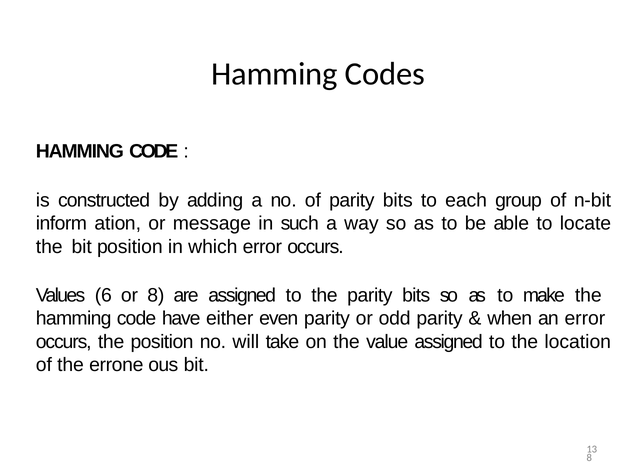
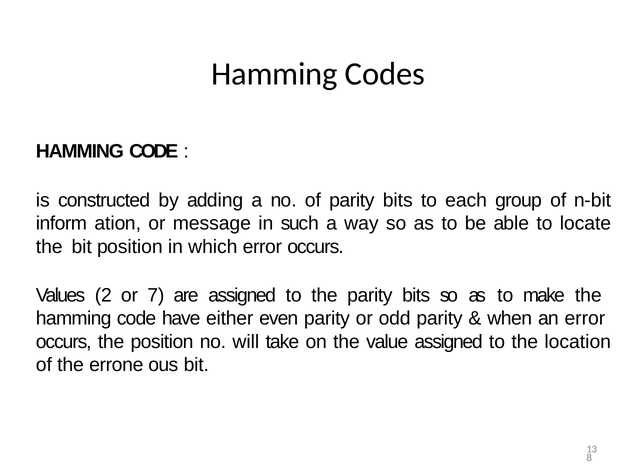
6: 6 -> 2
or 8: 8 -> 7
